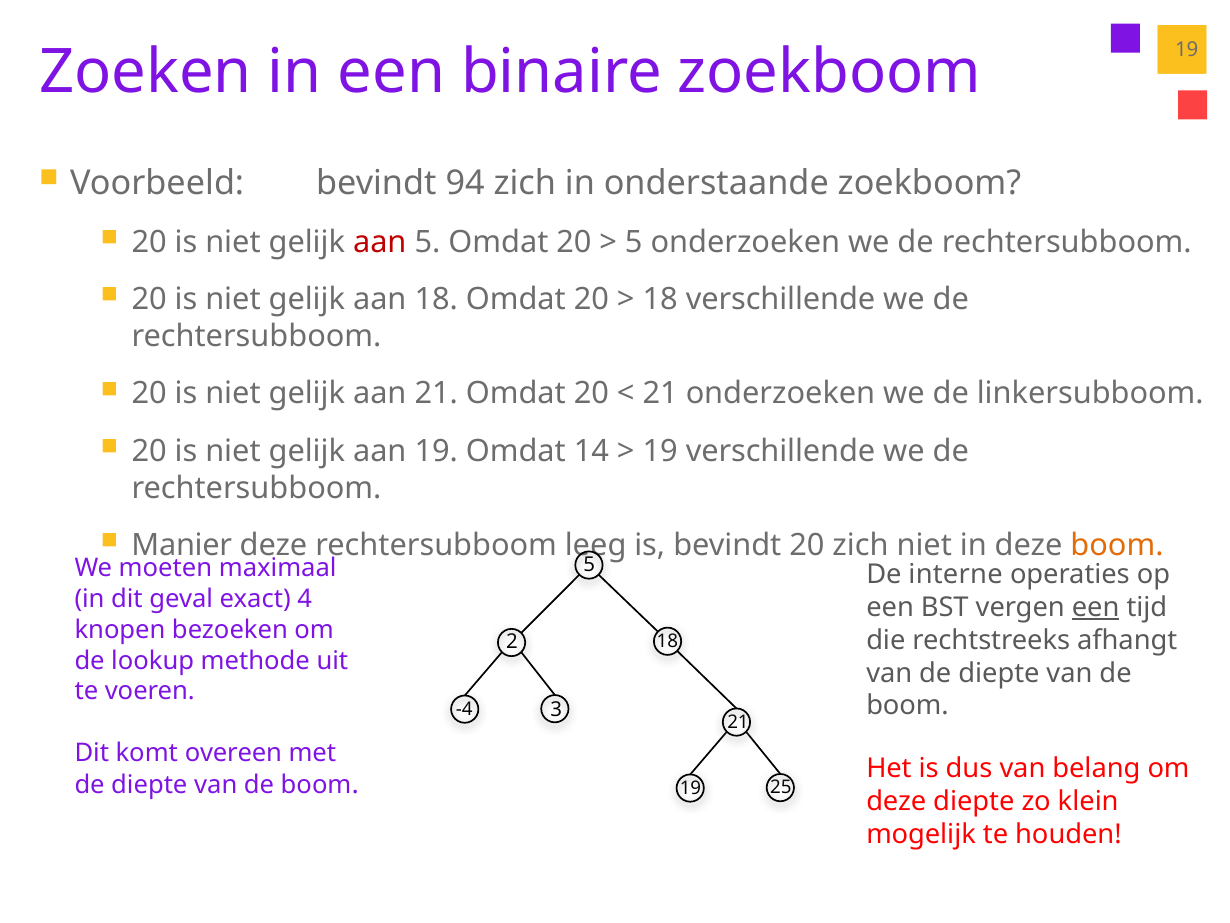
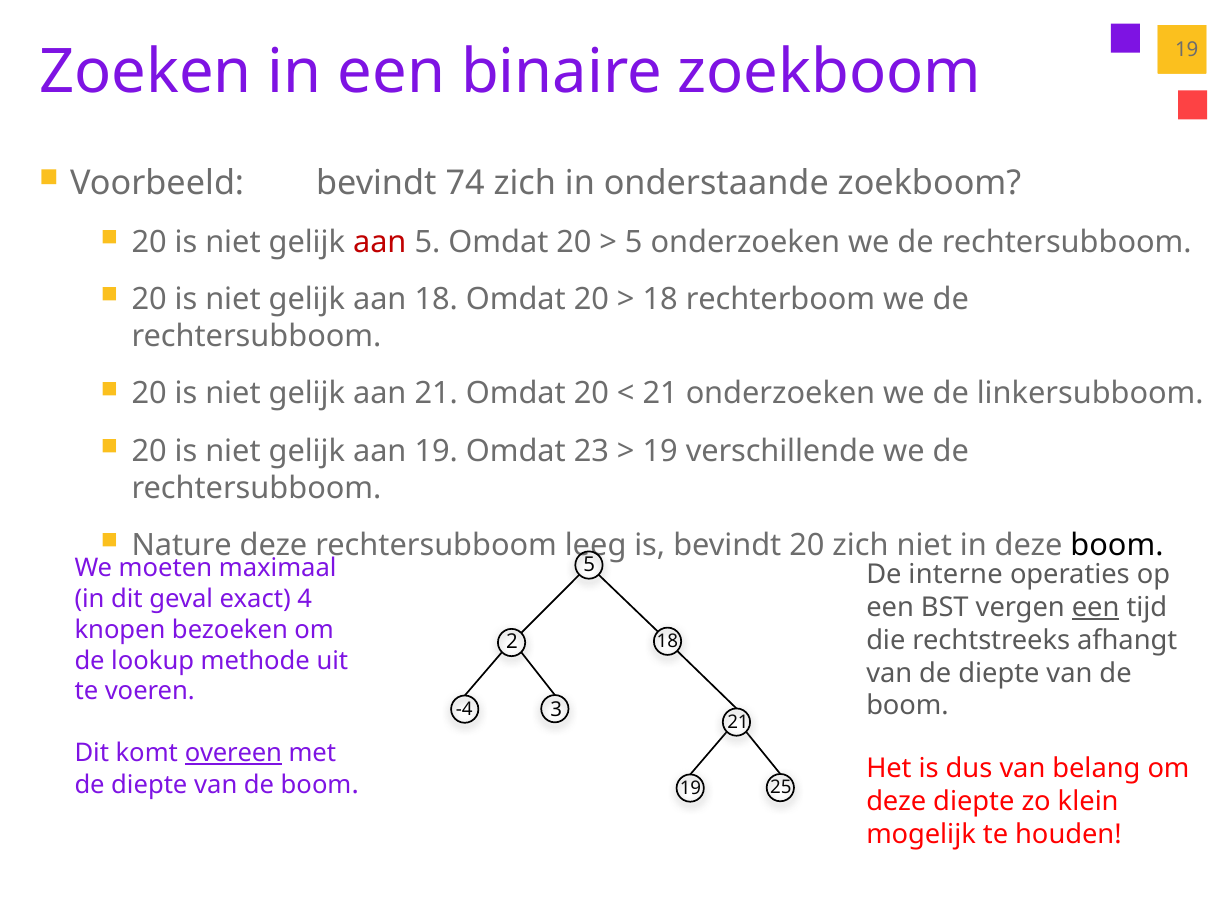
94: 94 -> 74
18 verschillende: verschillende -> rechterboom
14: 14 -> 23
Manier: Manier -> Nature
boom at (1117, 545) colour: orange -> black
overeen underline: none -> present
